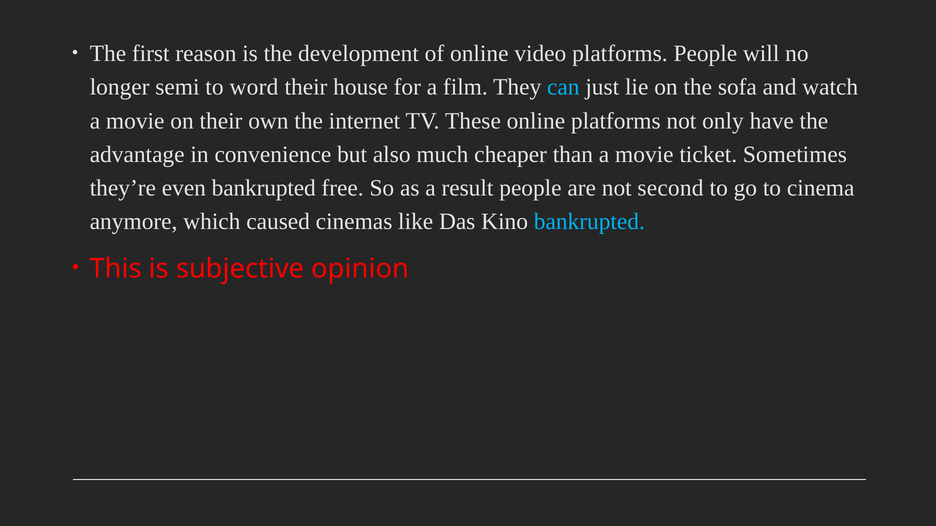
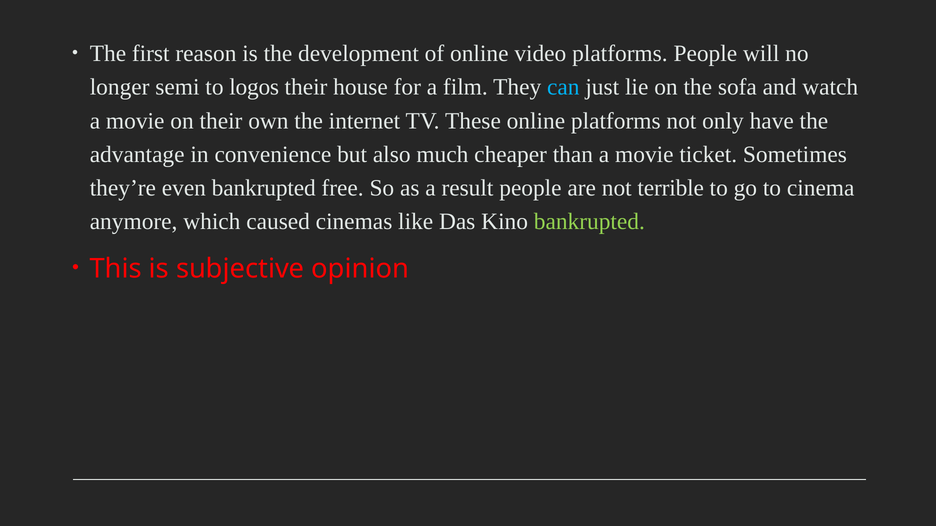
word: word -> logos
second: second -> terrible
bankrupted at (589, 222) colour: light blue -> light green
